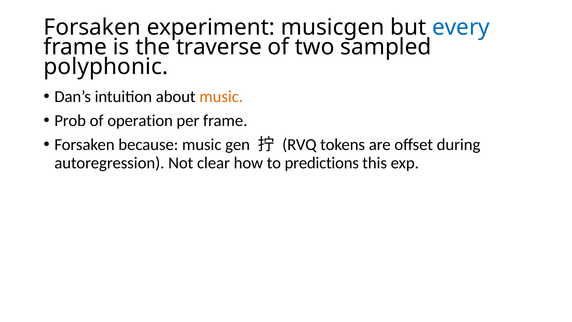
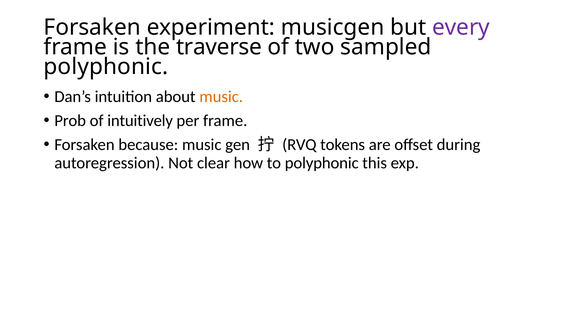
every colour: blue -> purple
operation: operation -> intuitively
to predictions: predictions -> polyphonic
